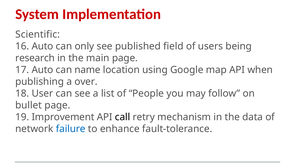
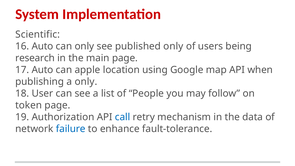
published field: field -> only
name: name -> apple
a over: over -> only
bullet: bullet -> token
Improvement: Improvement -> Authorization
call colour: black -> blue
